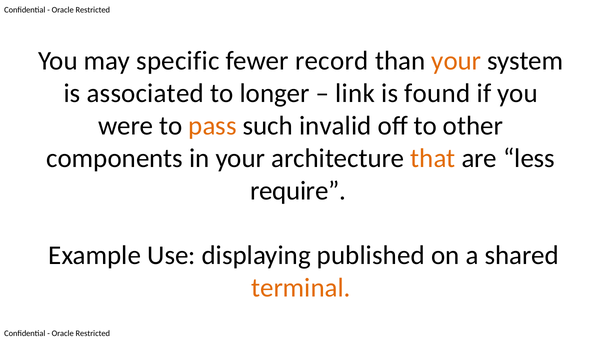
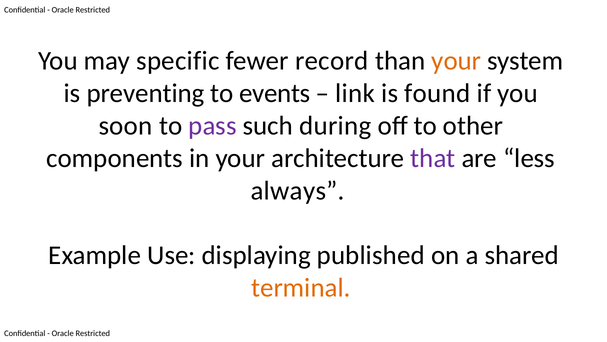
associated: associated -> preventing
longer: longer -> events
were: were -> soon
pass colour: orange -> purple
invalid: invalid -> during
that colour: orange -> purple
require: require -> always
